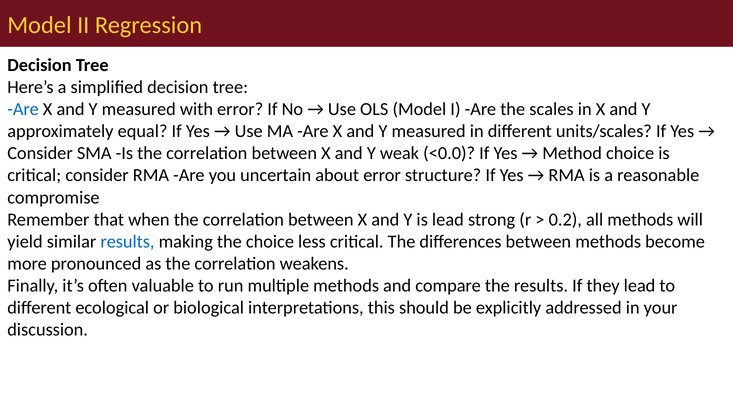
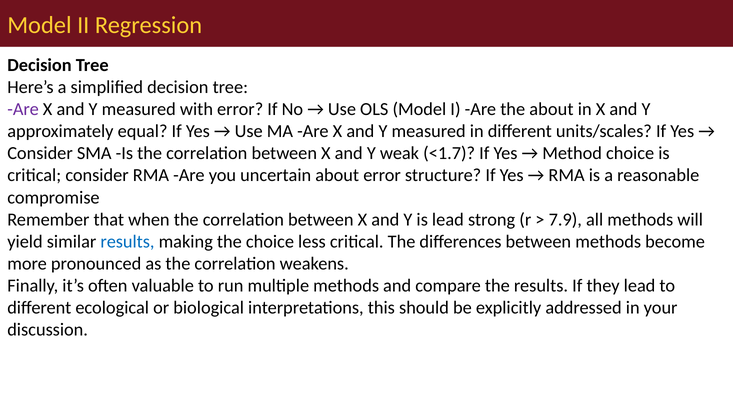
Are at (23, 109) colour: blue -> purple
the scales: scales -> about
<0.0: <0.0 -> <1.7
0.2: 0.2 -> 7.9
